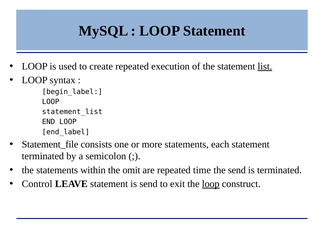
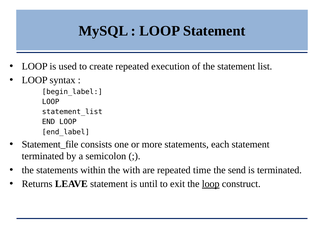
list underline: present -> none
omit: omit -> with
Control: Control -> Returns
is send: send -> until
